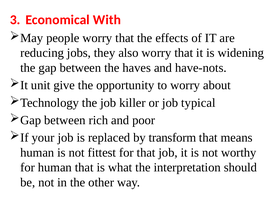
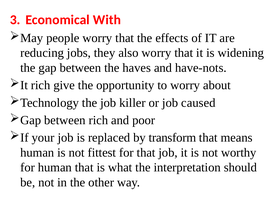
It unit: unit -> rich
typical: typical -> caused
